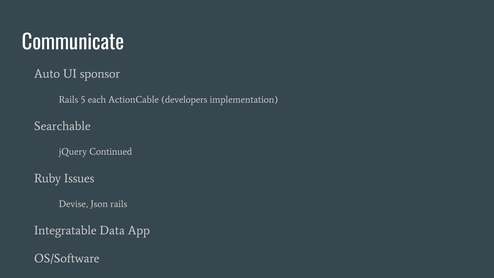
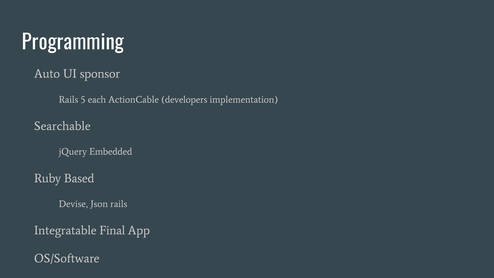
Communicate: Communicate -> Programming
Continued: Continued -> Embedded
Ruby Issues: Issues -> Based
Data: Data -> Final
